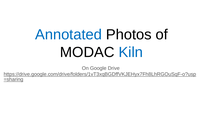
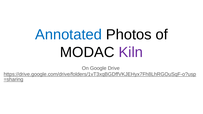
Kiln colour: blue -> purple
